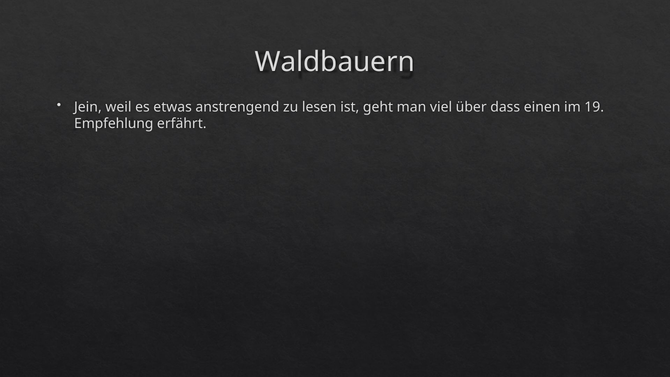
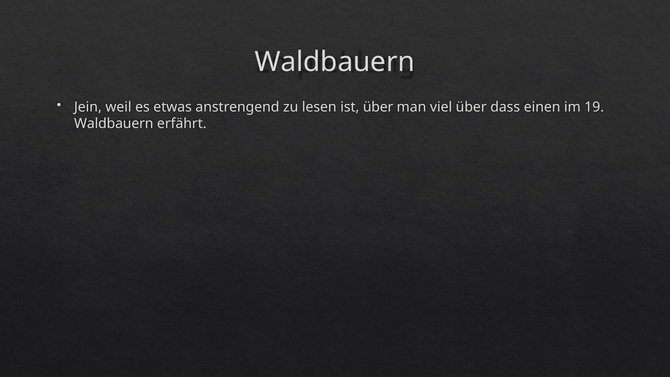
ist geht: geht -> über
Empfehlung at (114, 124): Empfehlung -> Waldbauern
